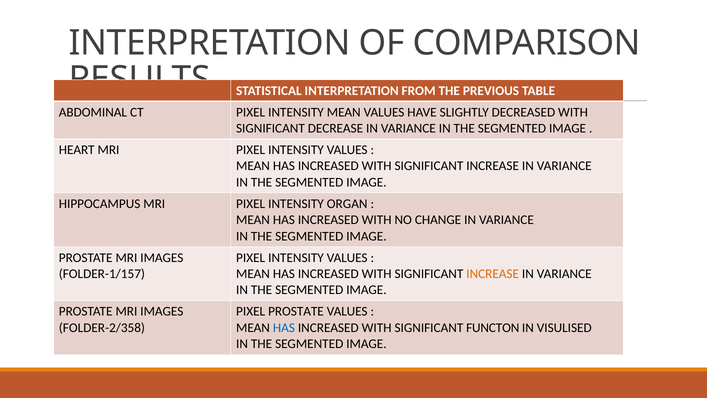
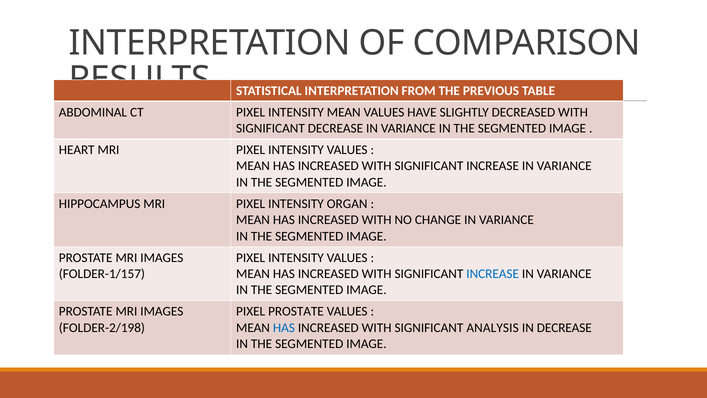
INCREASE at (493, 274) colour: orange -> blue
FOLDER-2/358: FOLDER-2/358 -> FOLDER-2/198
FUNCTON: FUNCTON -> ANALYSIS
IN VISULISED: VISULISED -> DECREASE
